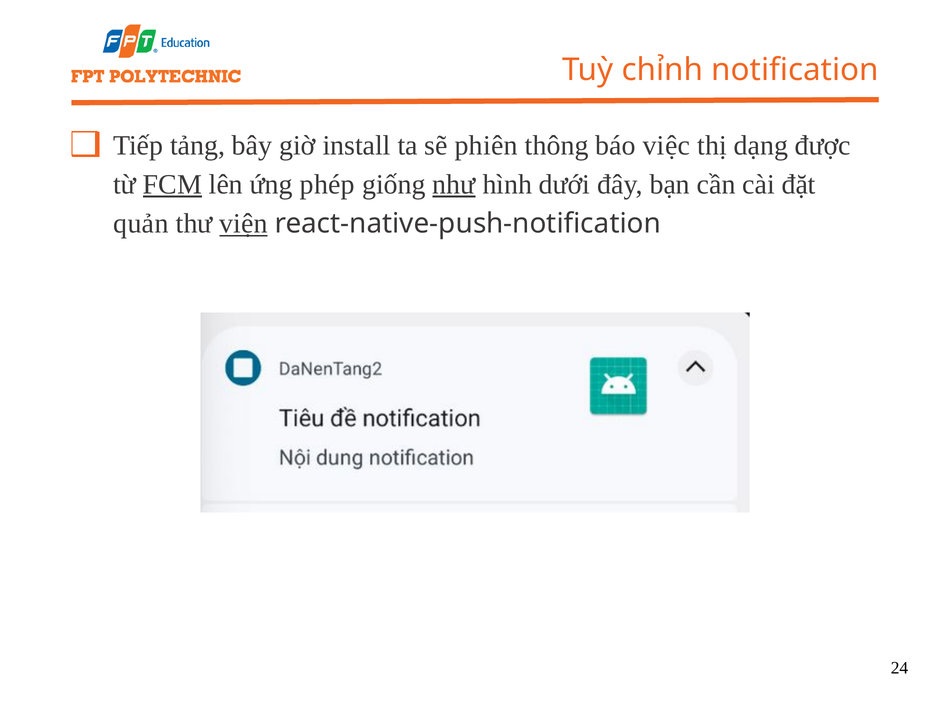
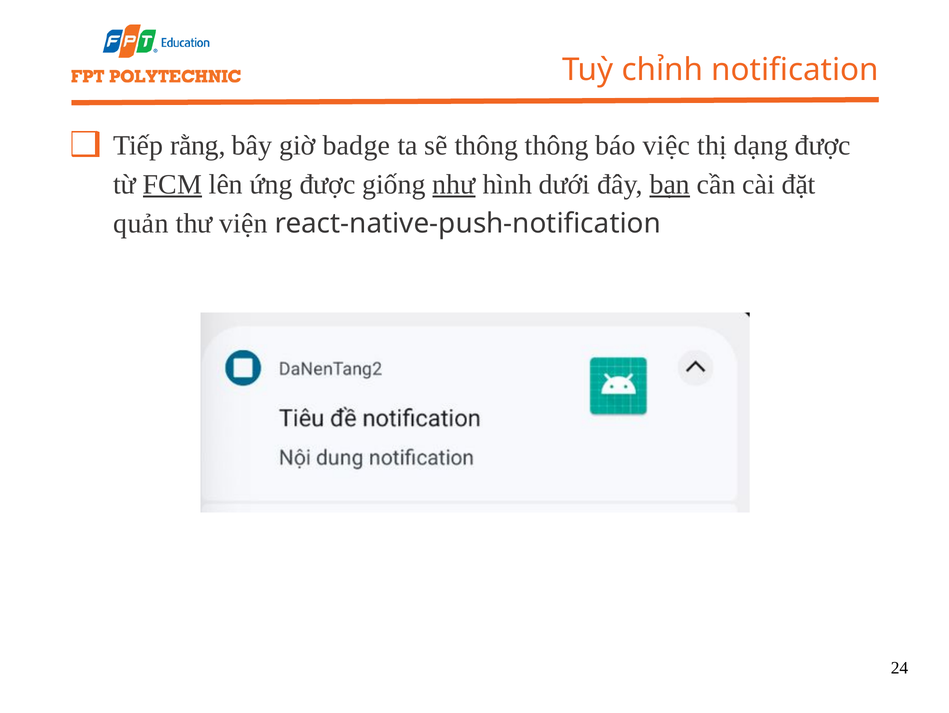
tảng: tảng -> rằng
install: install -> badge
sẽ phiên: phiên -> thông
ứng phép: phép -> được
bạn underline: none -> present
viện underline: present -> none
